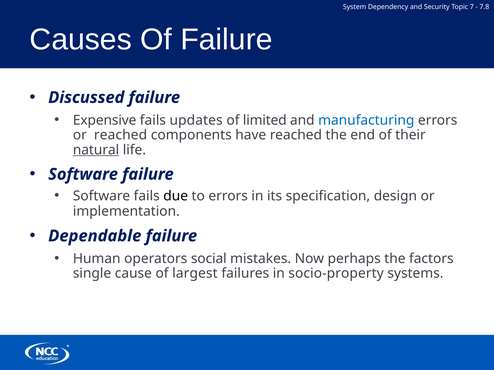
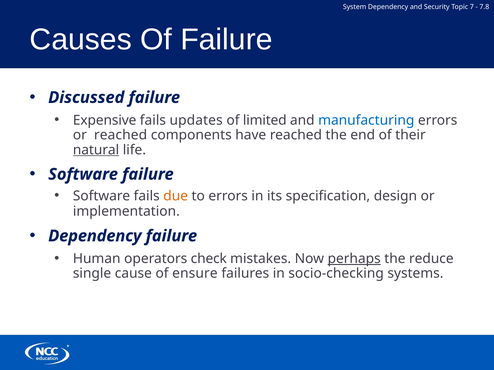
due colour: black -> orange
Dependable at (95, 236): Dependable -> Dependency
social: social -> check
perhaps underline: none -> present
factors: factors -> reduce
largest: largest -> ensure
socio-property: socio-property -> socio-checking
